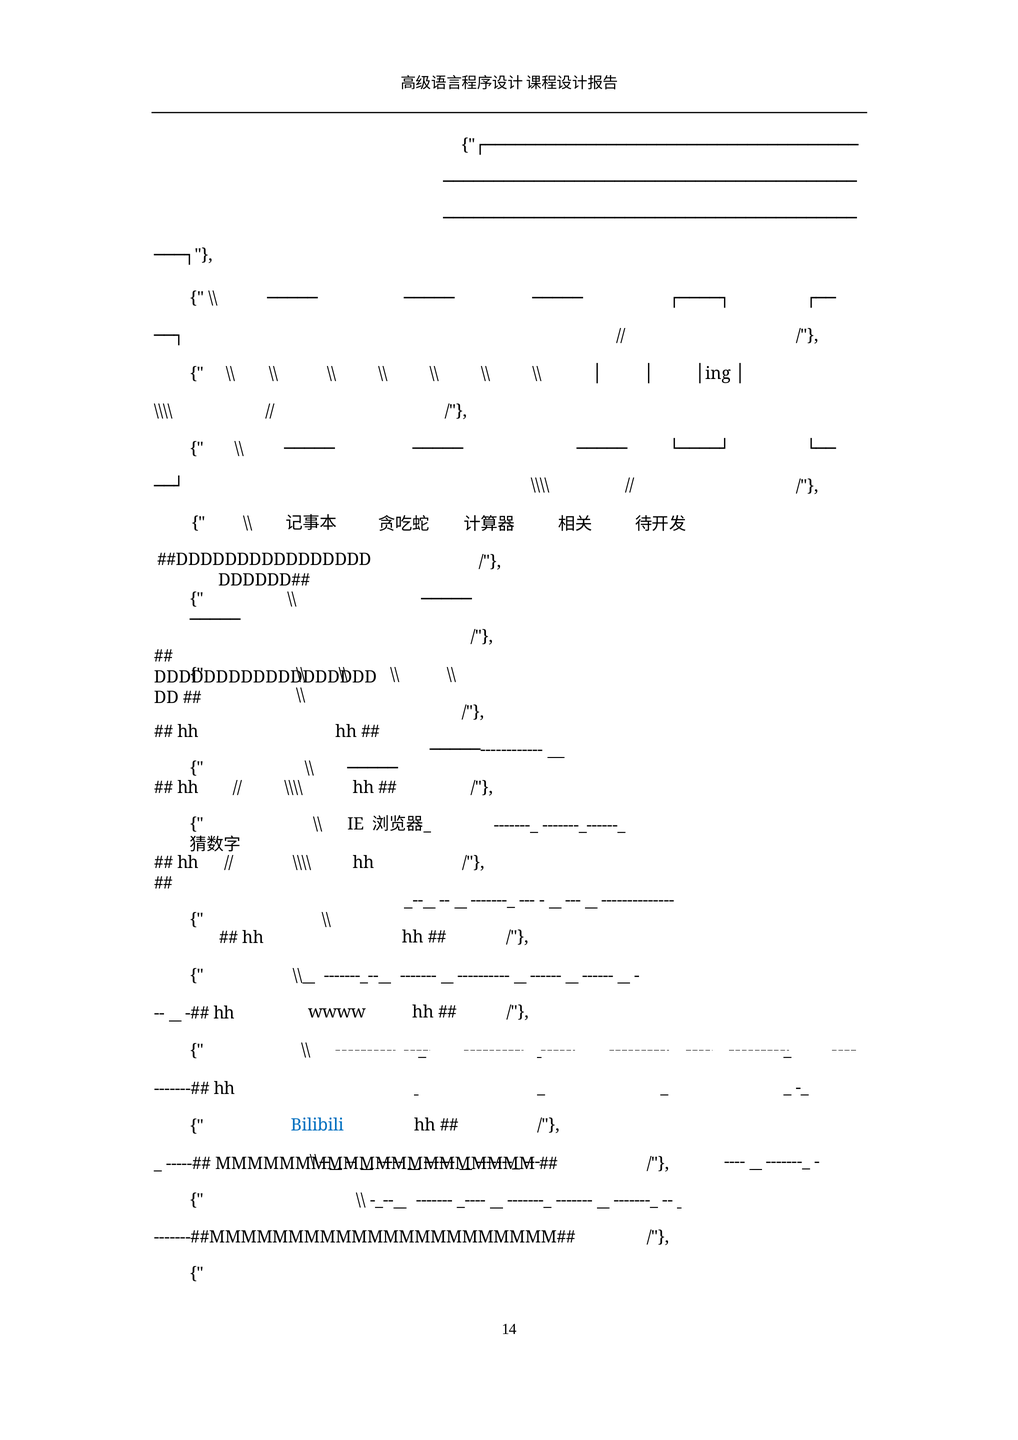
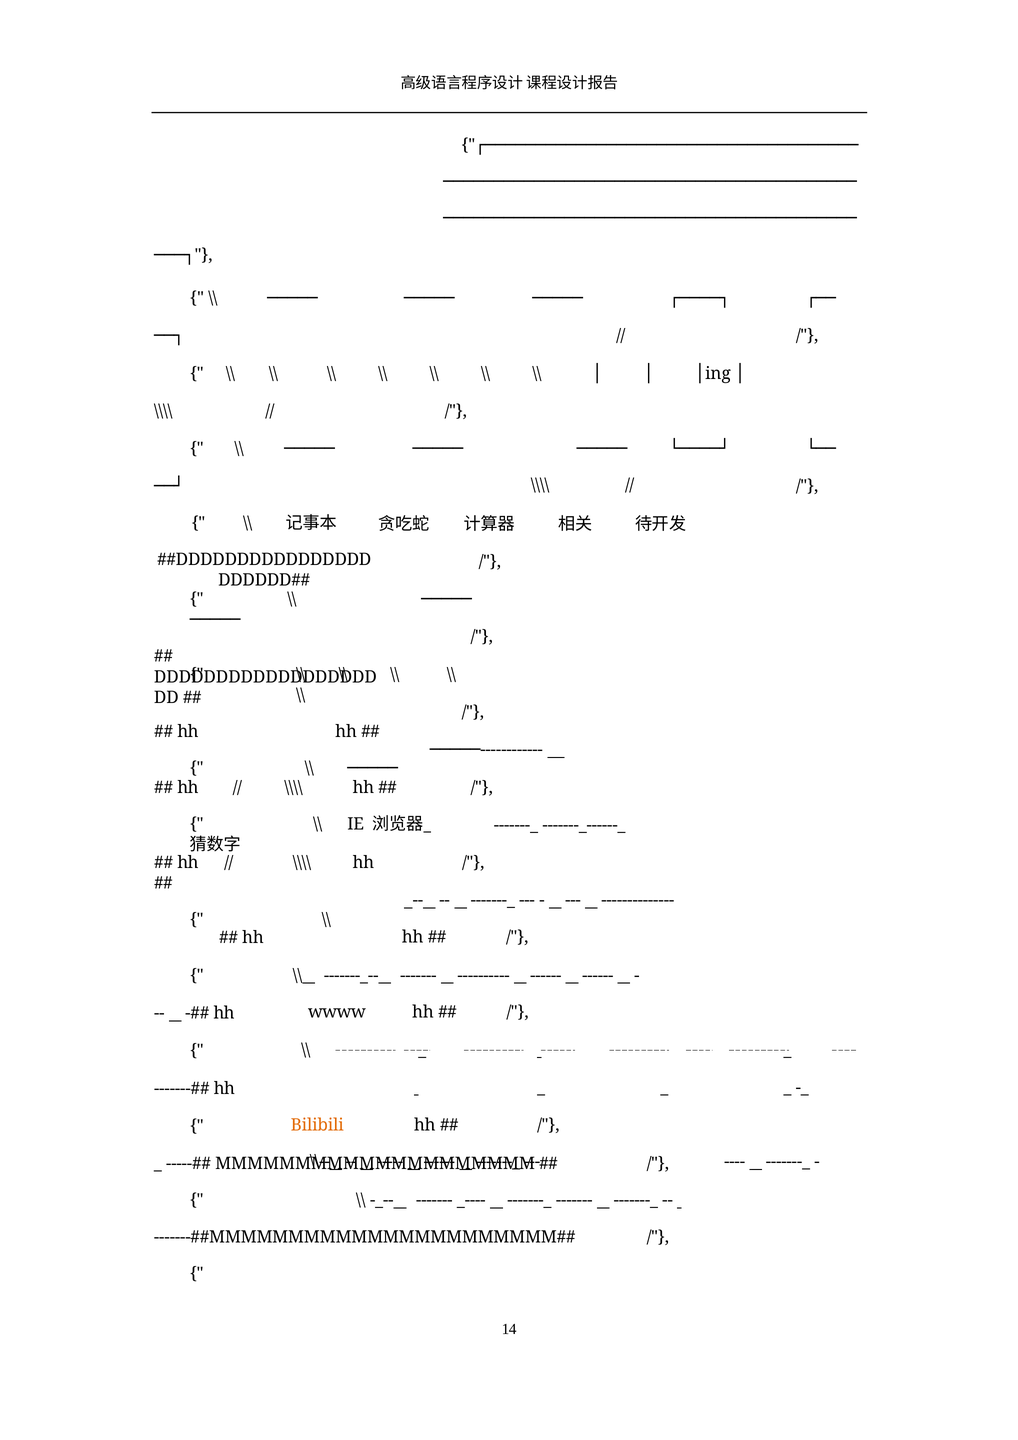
Bilibili colour: blue -> orange
